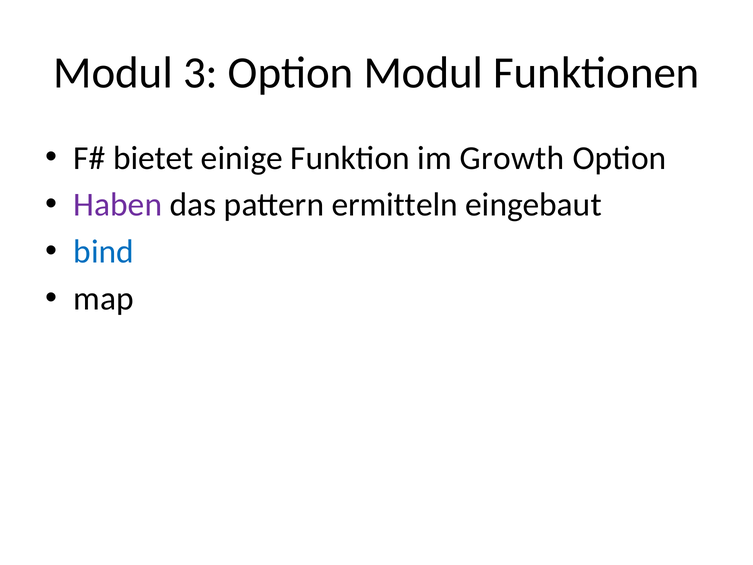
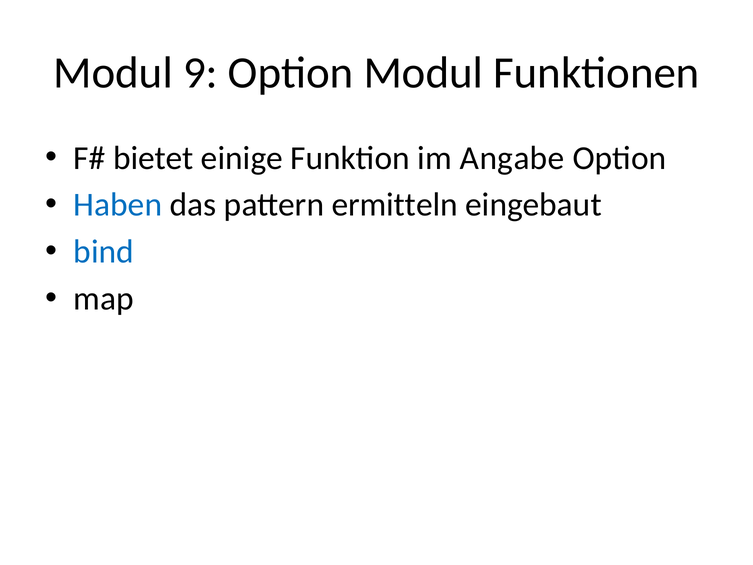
3: 3 -> 9
Growth: Growth -> Angabe
Haben colour: purple -> blue
